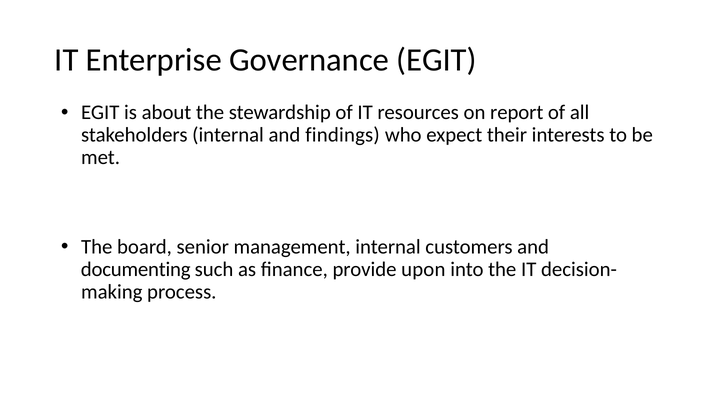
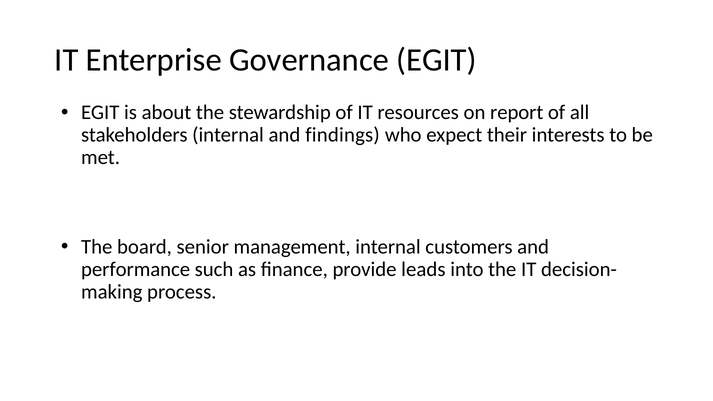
documenting: documenting -> performance
upon: upon -> leads
